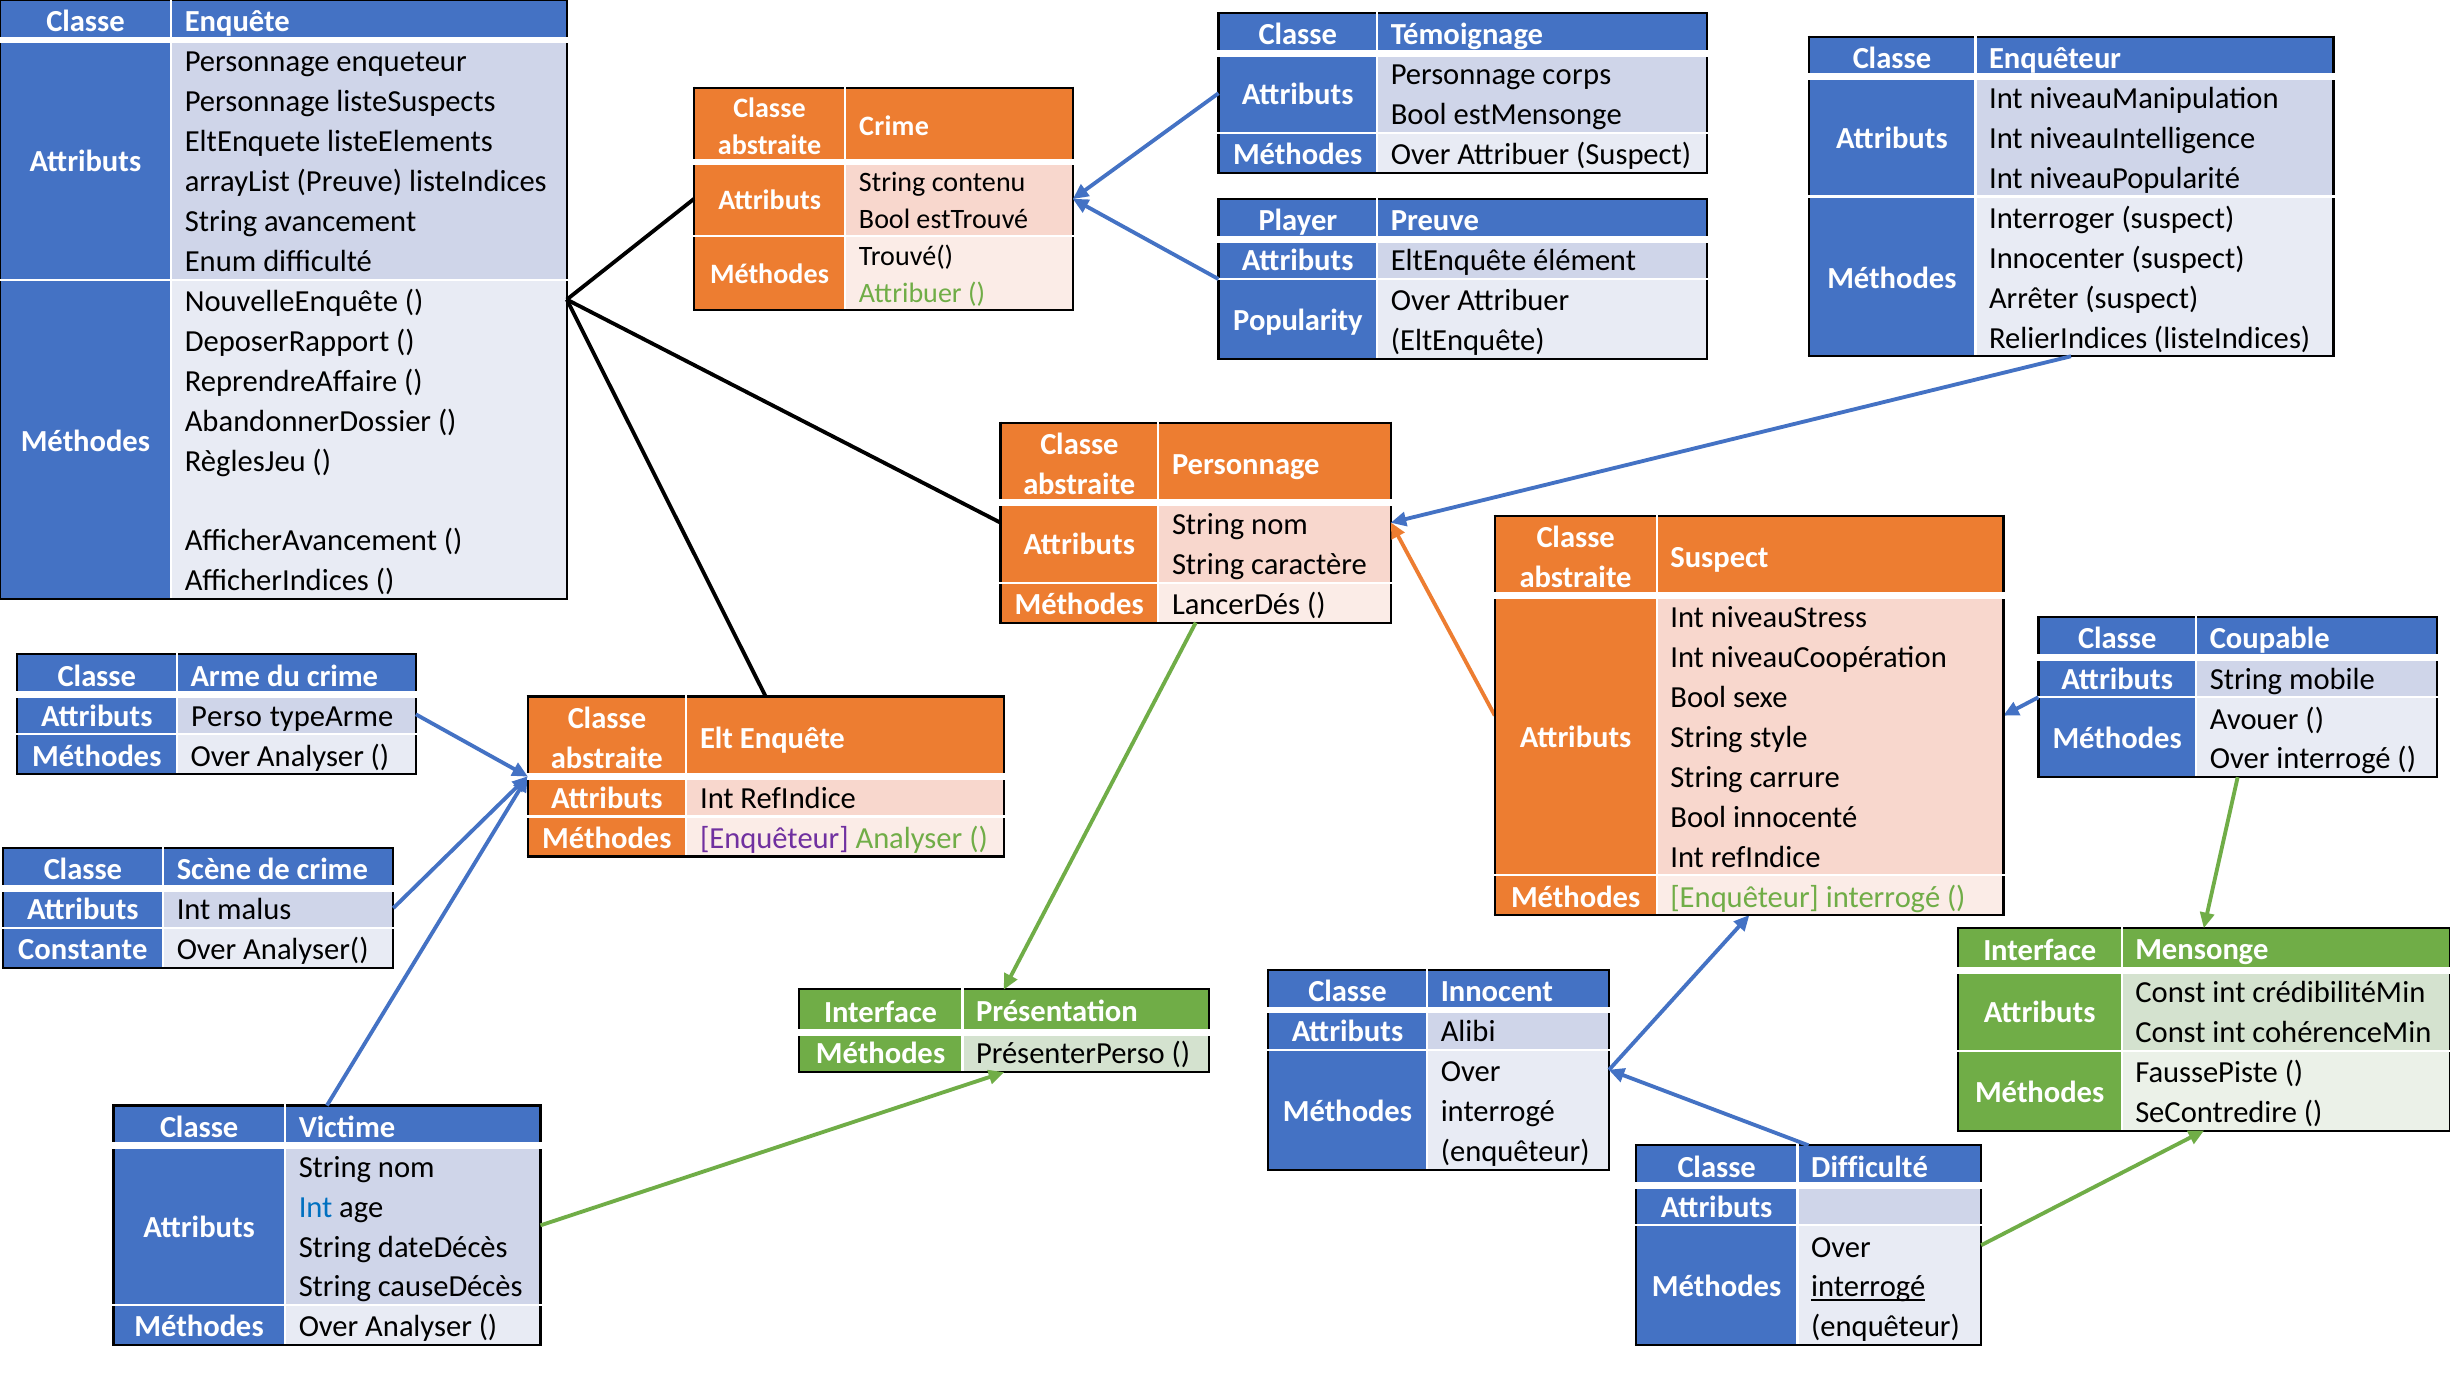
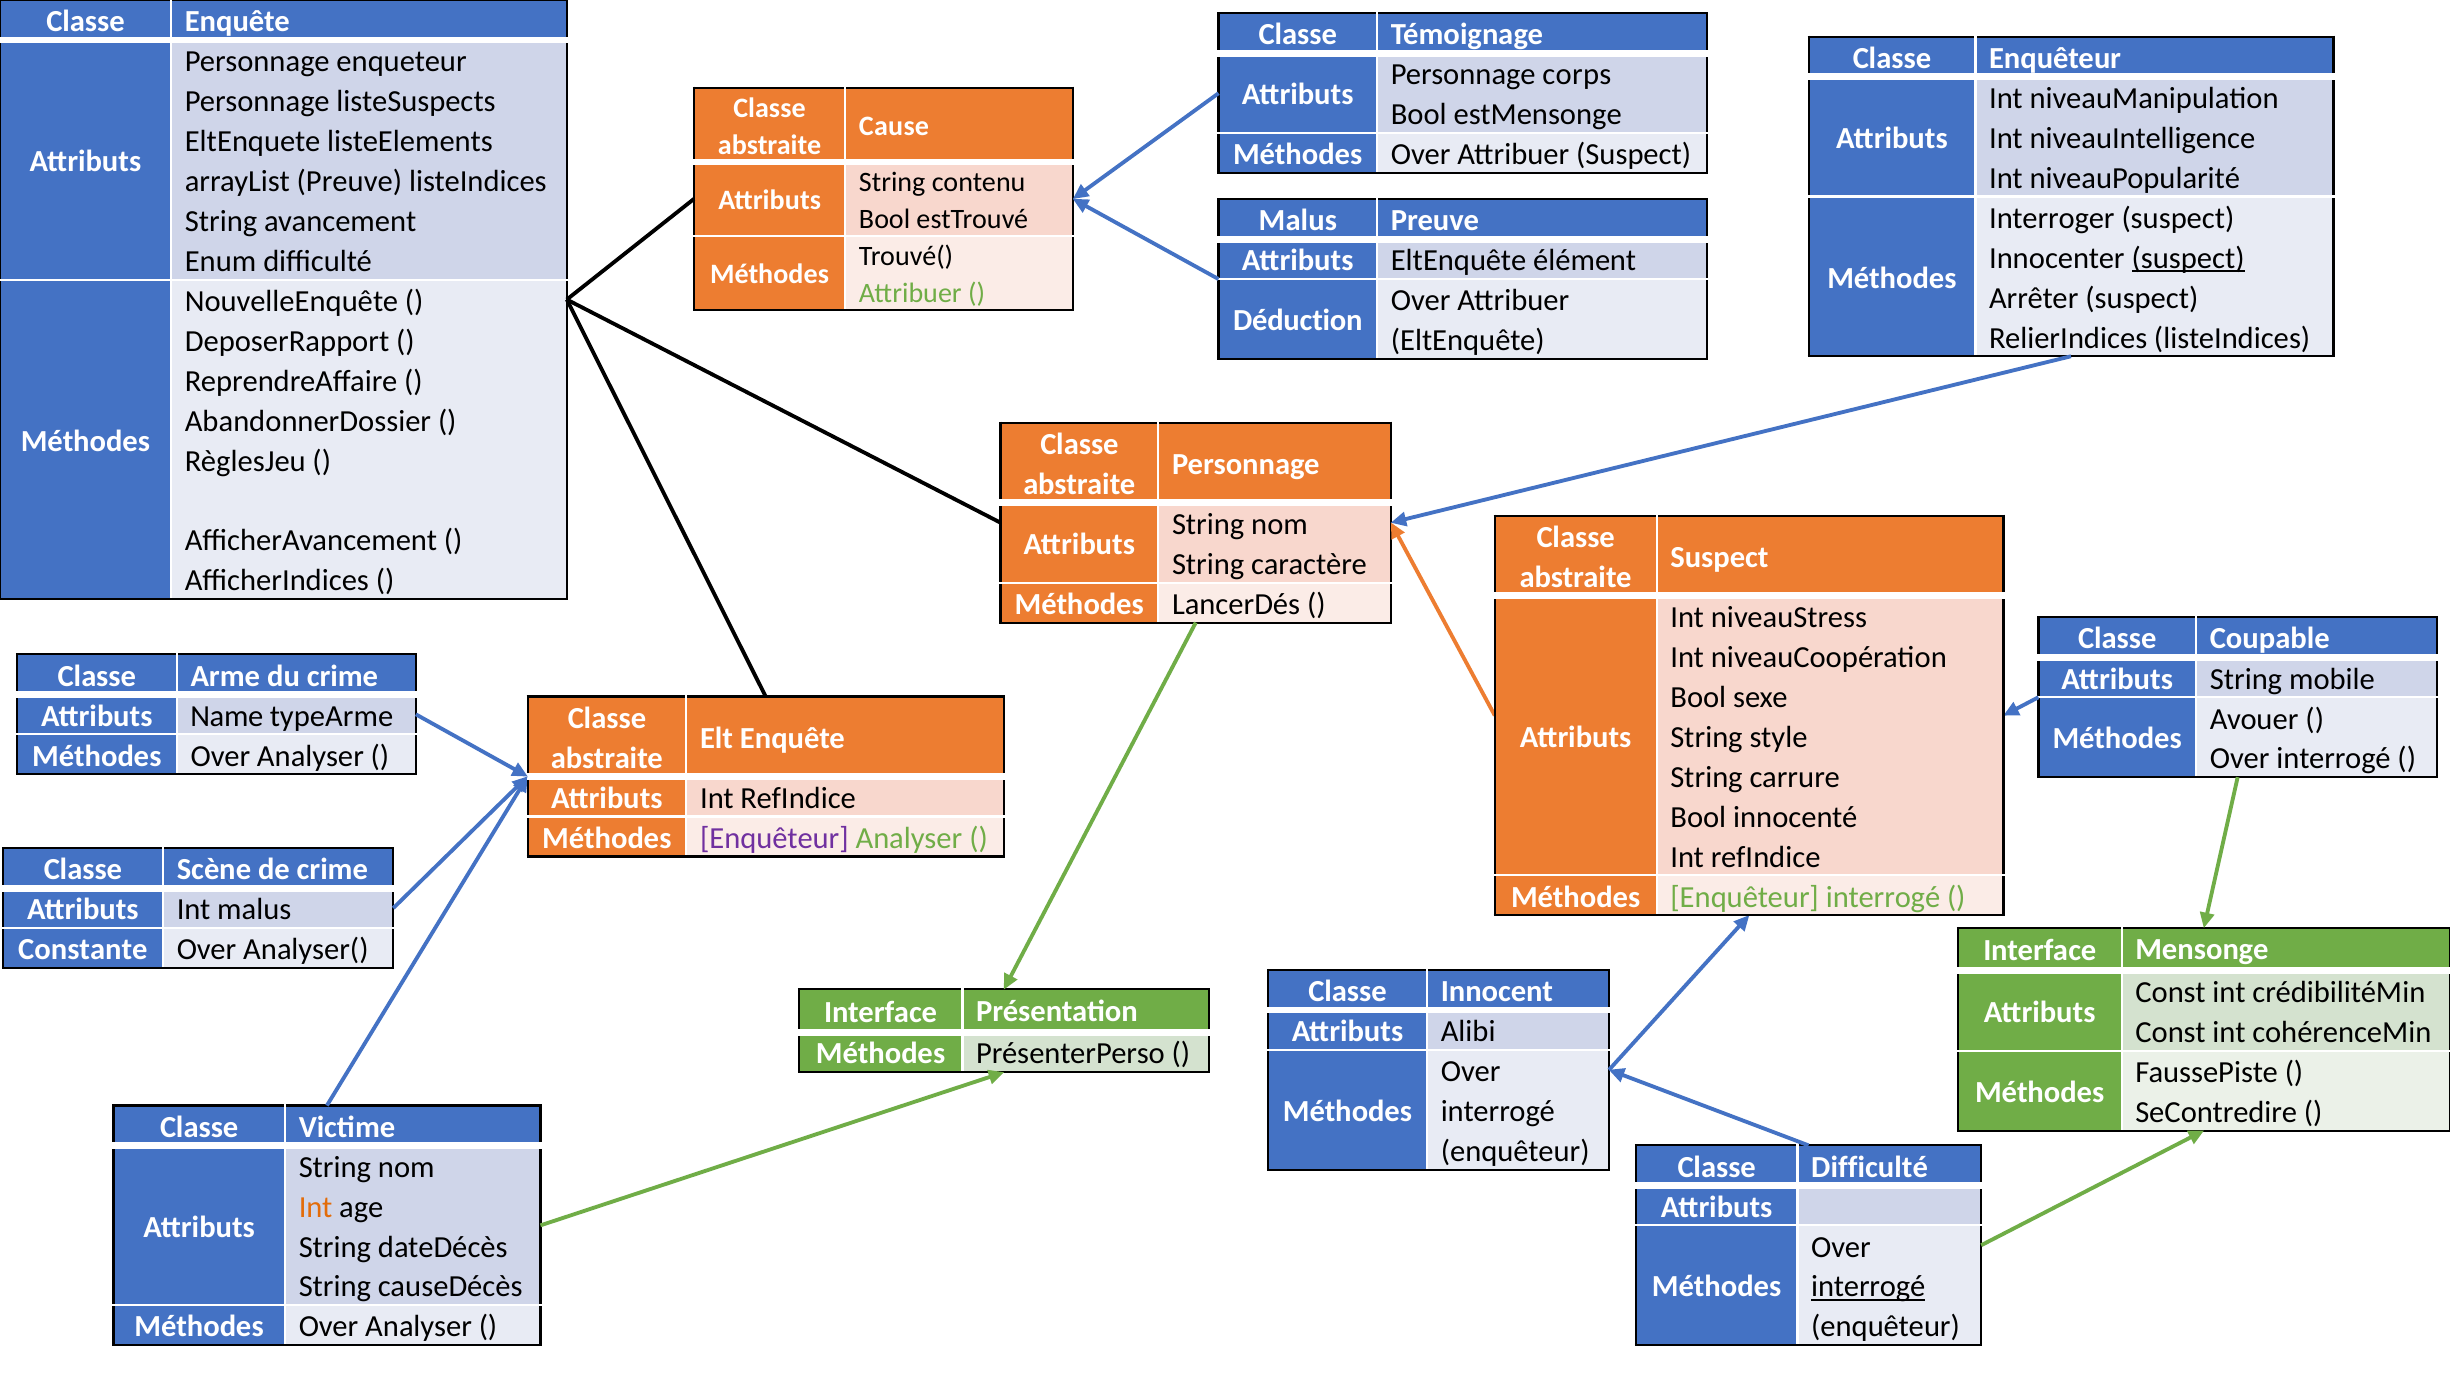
Crime at (894, 126): Crime -> Cause
Player at (1298, 221): Player -> Malus
suspect at (2188, 258) underline: none -> present
Popularity: Popularity -> Déduction
Perso: Perso -> Name
Int at (316, 1207) colour: blue -> orange
